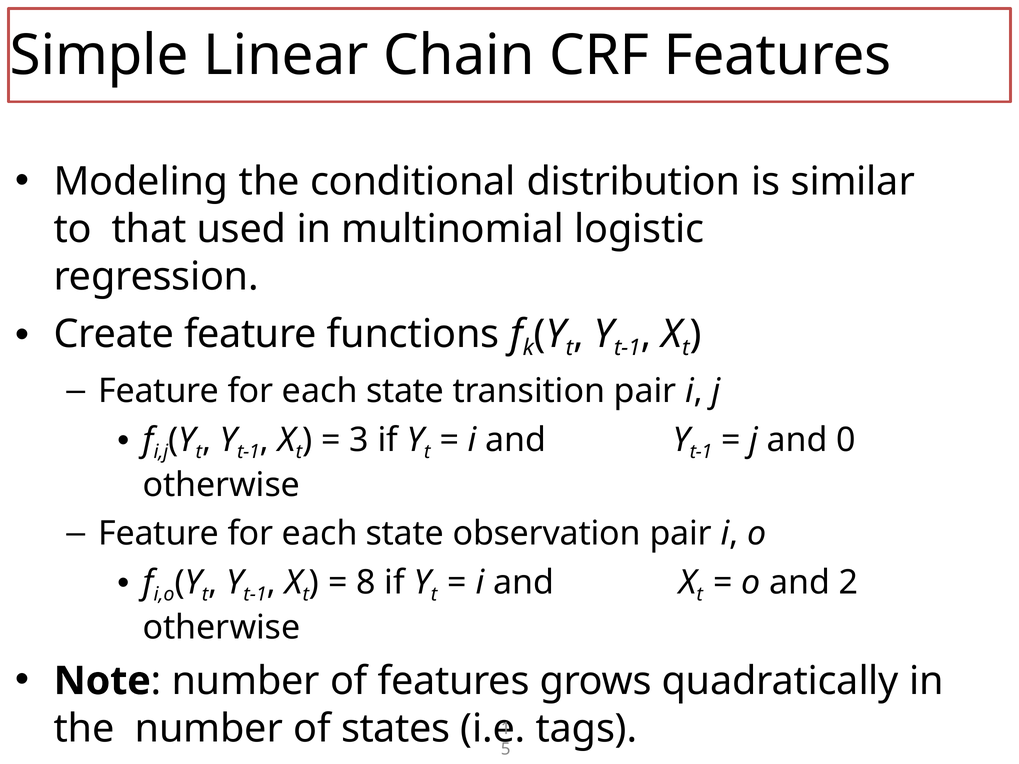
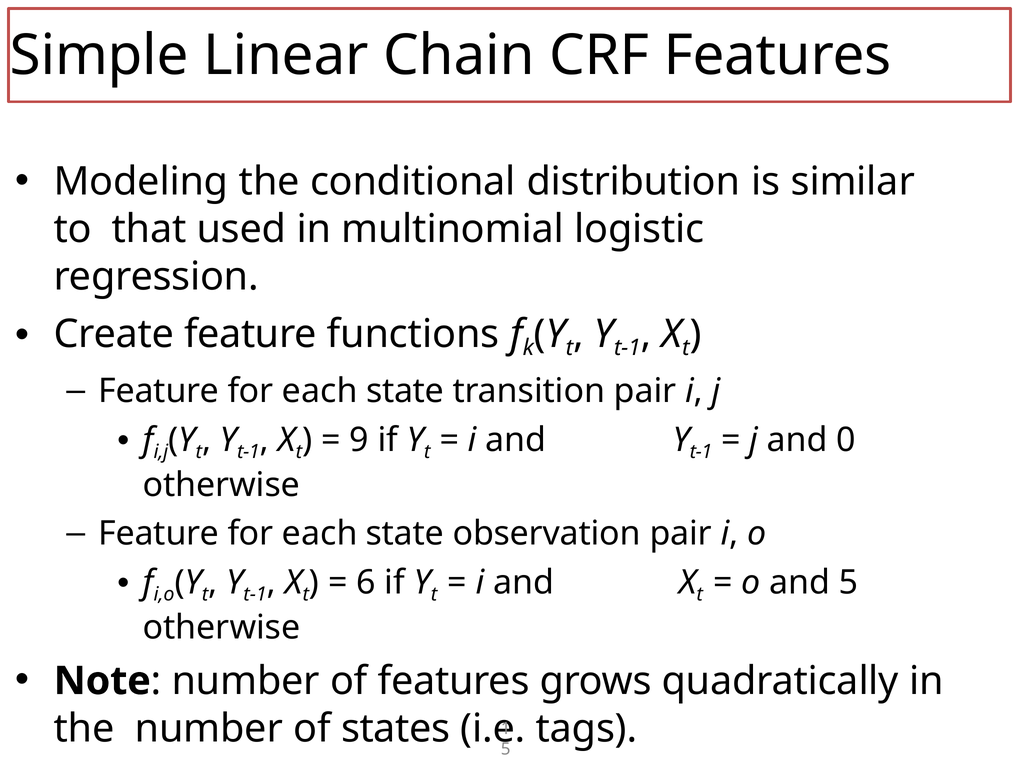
3: 3 -> 9
8: 8 -> 6
and 2: 2 -> 5
